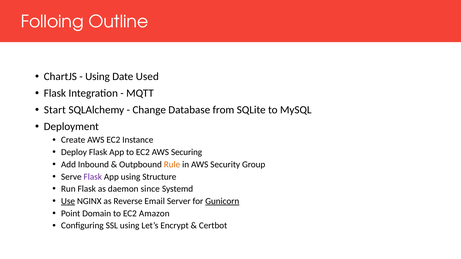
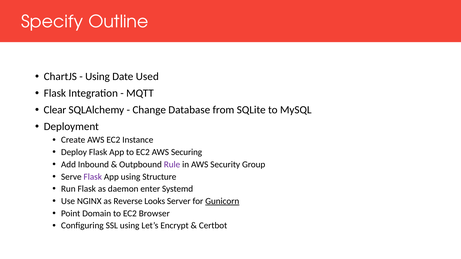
Folloing: Folloing -> Specify
Start: Start -> Clear
Rule colour: orange -> purple
since: since -> enter
Use underline: present -> none
Email: Email -> Looks
Amazon: Amazon -> Browser
